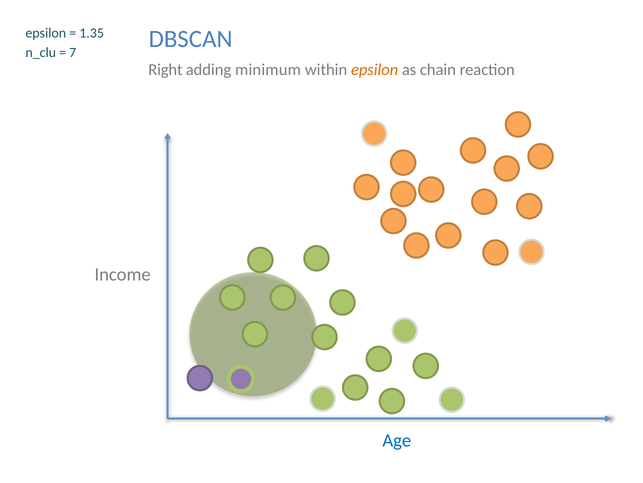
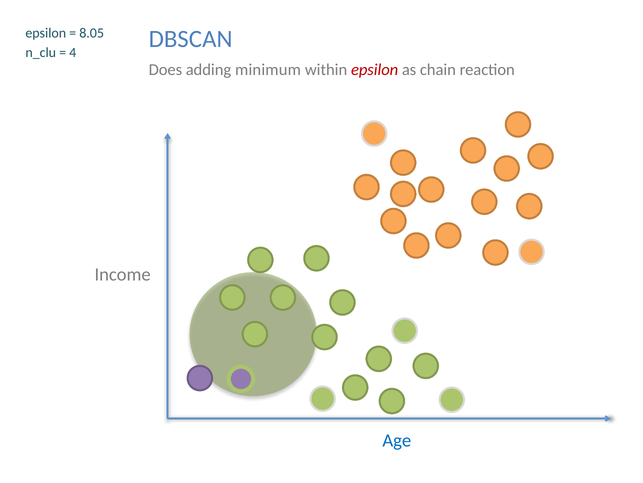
1.35: 1.35 -> 8.05
7: 7 -> 4
Right: Right -> Does
epsilon at (375, 70) colour: orange -> red
